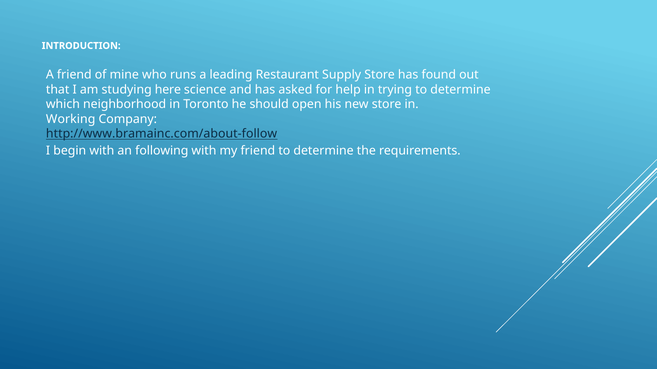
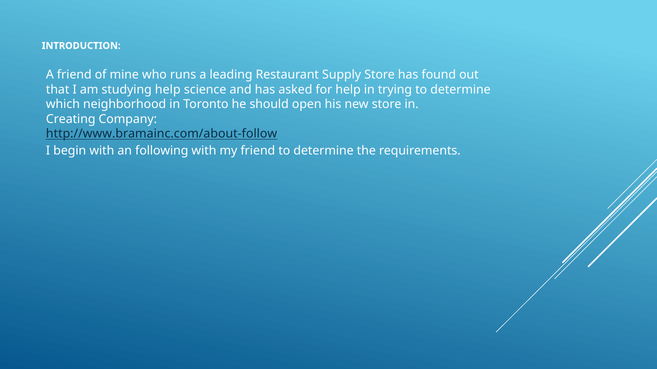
studying here: here -> help
Working: Working -> Creating
